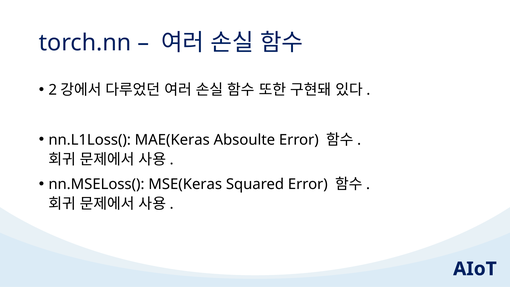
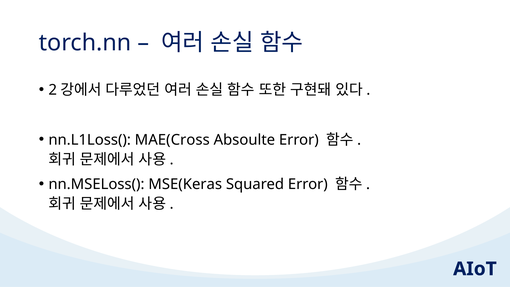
MAE(Keras: MAE(Keras -> MAE(Cross
